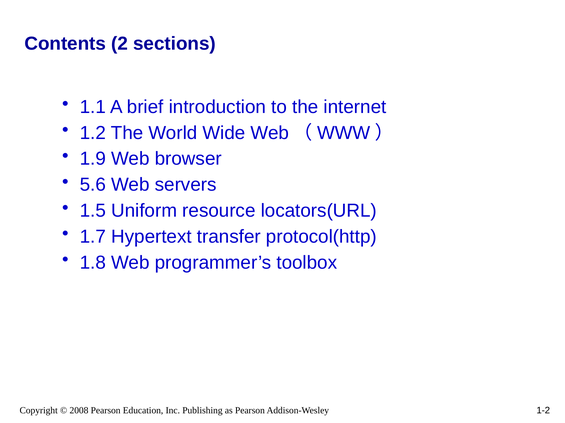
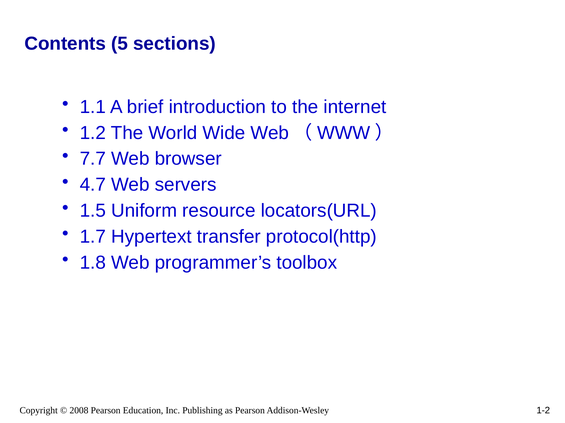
2: 2 -> 5
1.9: 1.9 -> 7.7
5.6: 5.6 -> 4.7
